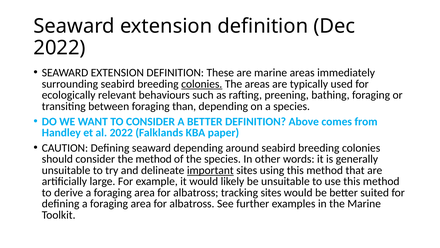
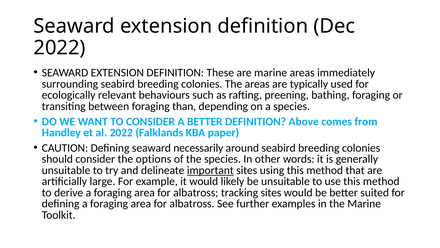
colonies at (202, 84) underline: present -> none
seaward depending: depending -> necessarily
the method: method -> options
